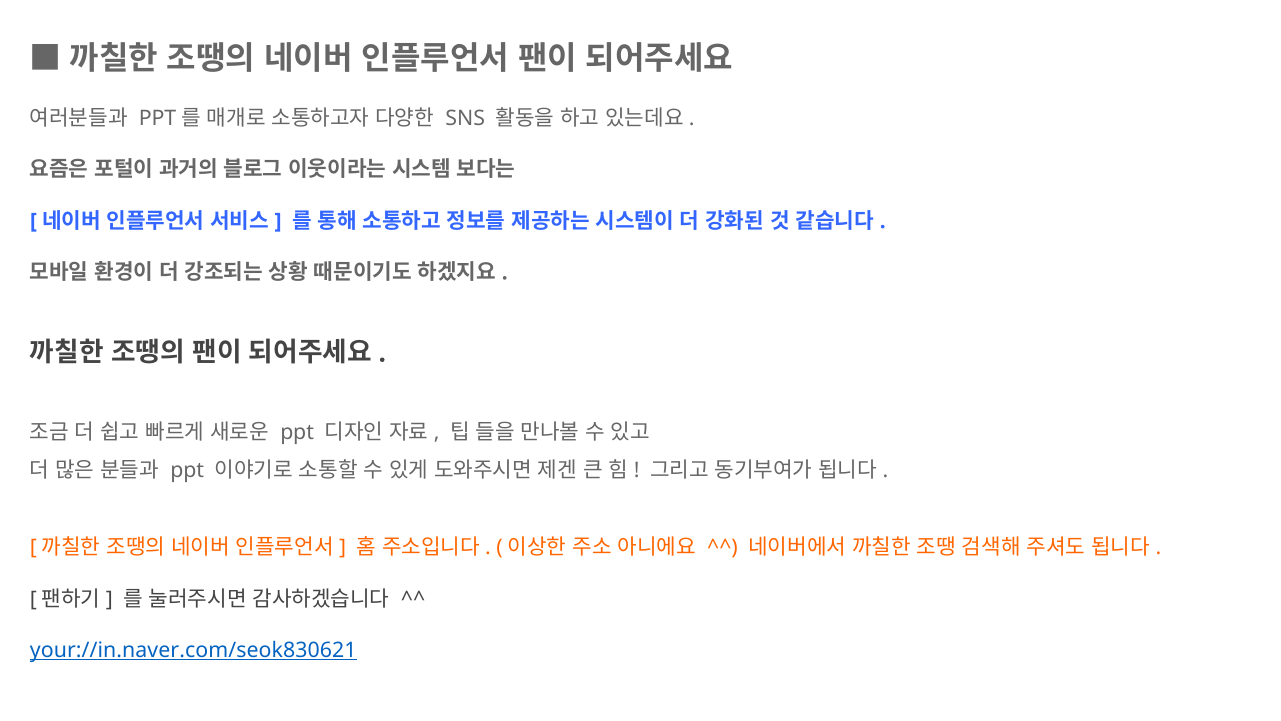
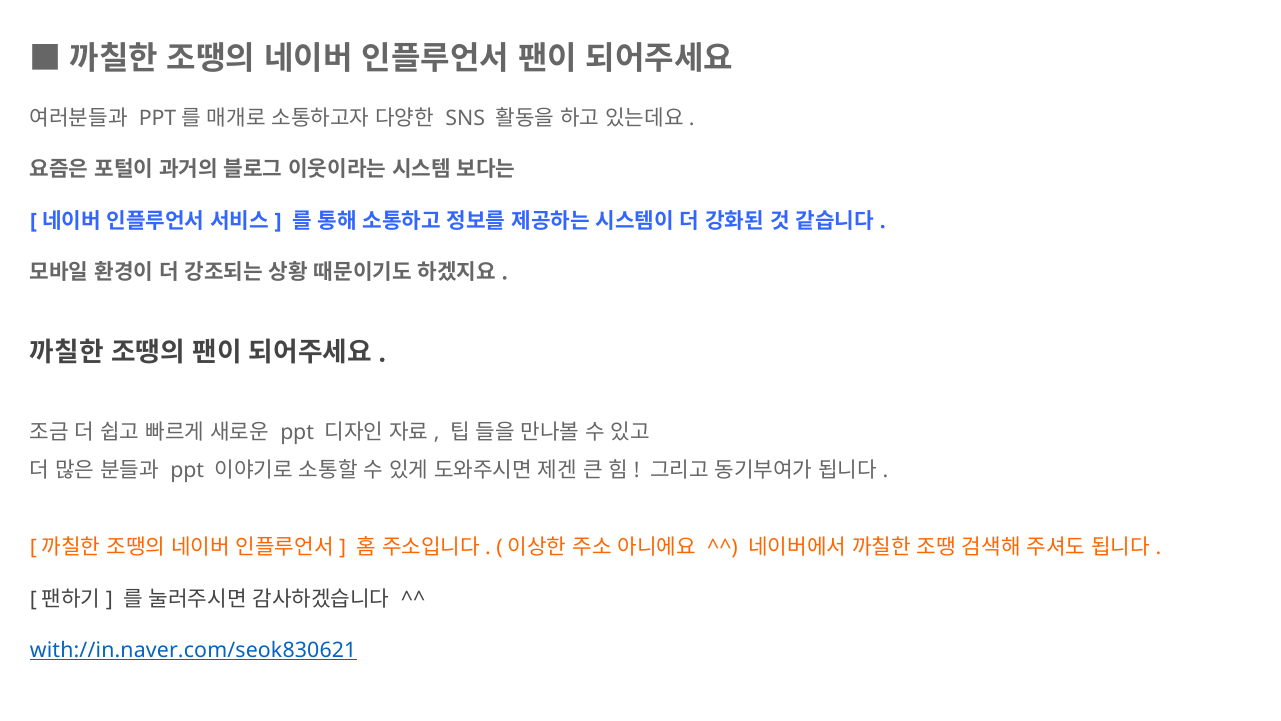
your://in.naver.com/seok830621: your://in.naver.com/seok830621 -> with://in.naver.com/seok830621
